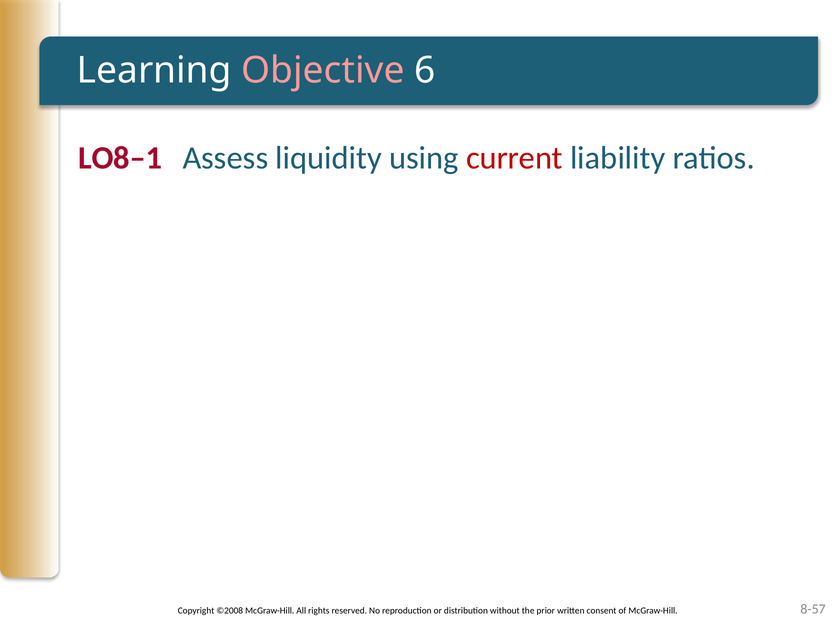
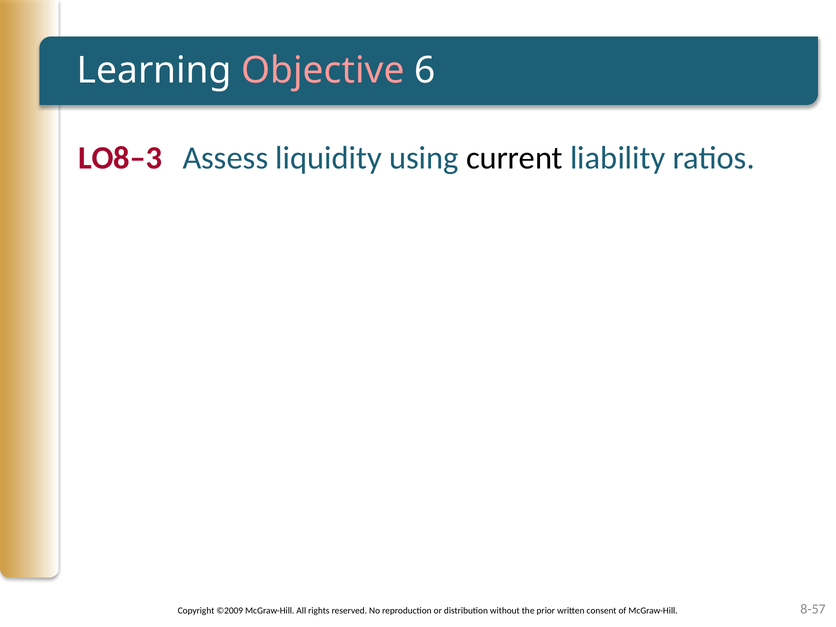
LO8–1: LO8–1 -> LO8–3
current colour: red -> black
©2008: ©2008 -> ©2009
